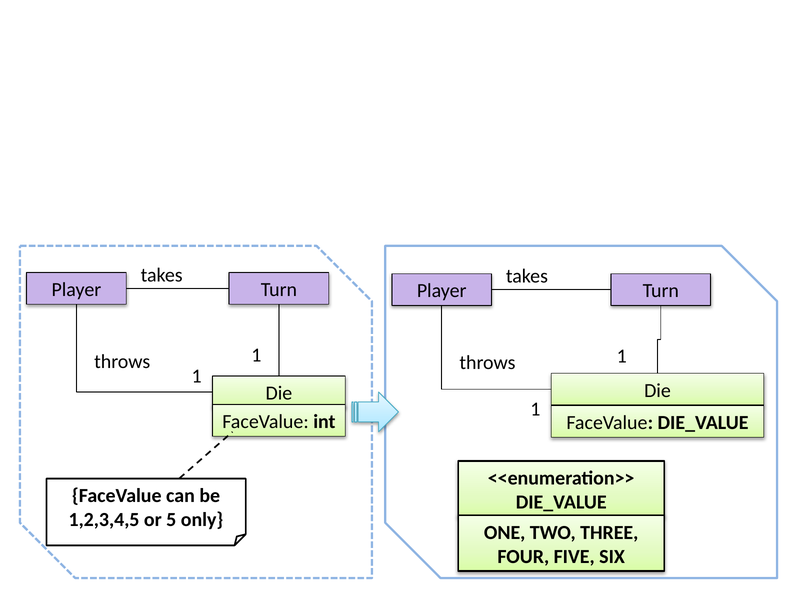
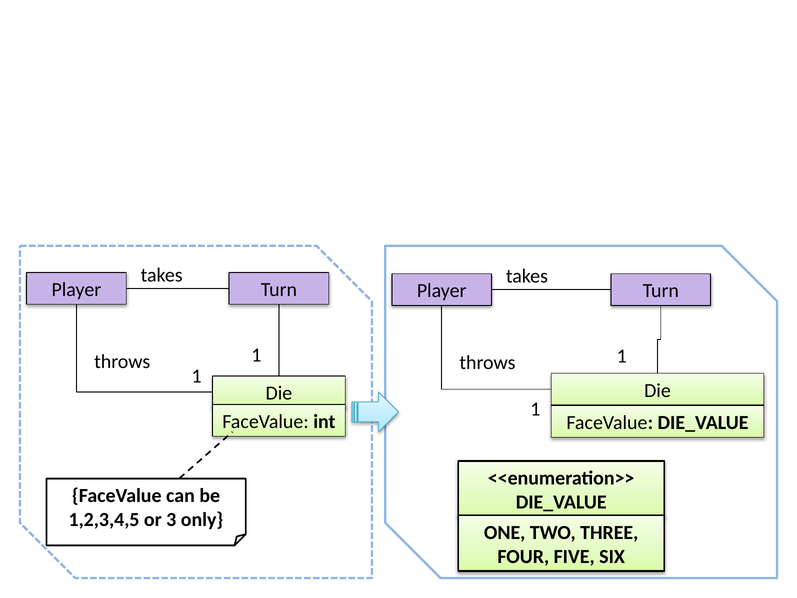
5: 5 -> 3
